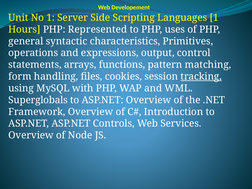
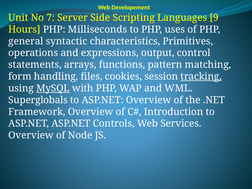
No 1: 1 -> 7
Languages 1: 1 -> 9
Represented: Represented -> Milliseconds
MySQL underline: none -> present
